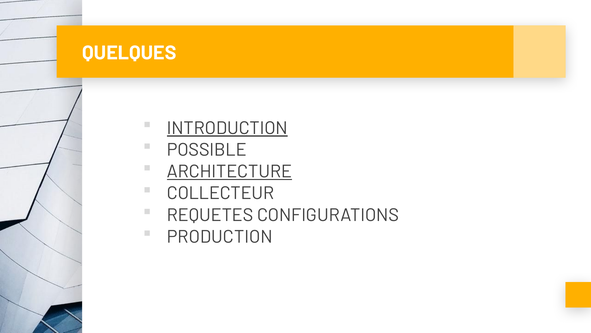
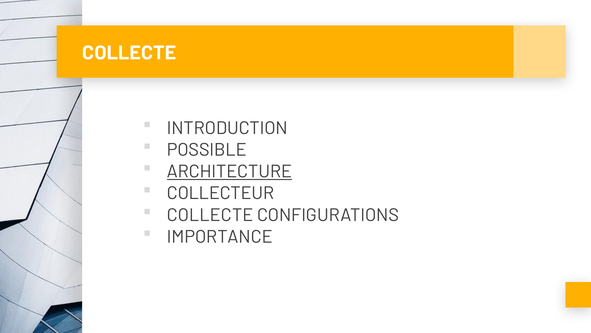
QUELQUES at (129, 53): QUELQUES -> COLLECTE
INTRODUCTION underline: present -> none
REQUETES at (210, 215): REQUETES -> COLLECTE
PRODUCTION: PRODUCTION -> IMPORTANCE
